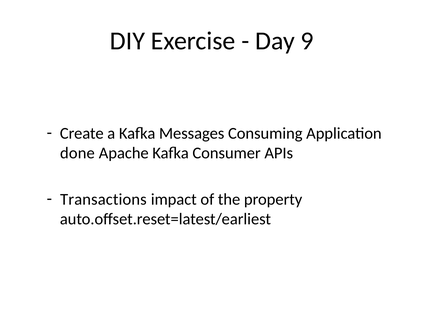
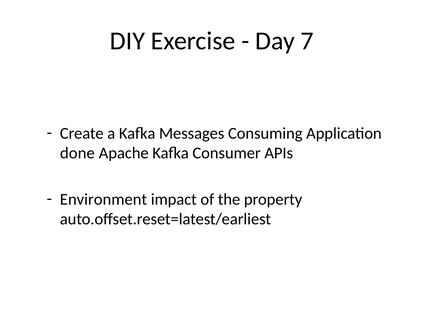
9: 9 -> 7
Transactions: Transactions -> Environment
